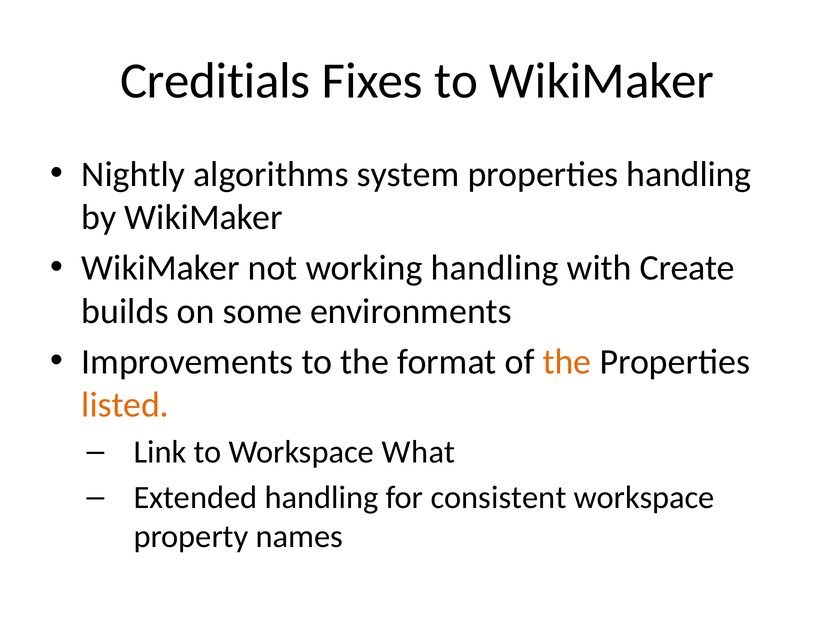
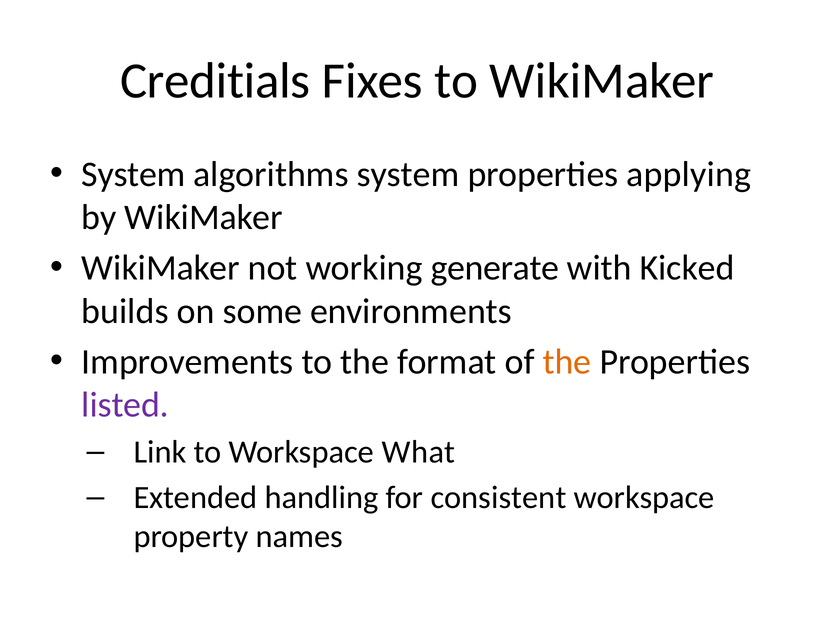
Nightly at (133, 174): Nightly -> System
properties handling: handling -> applying
working handling: handling -> generate
Create: Create -> Kicked
listed colour: orange -> purple
